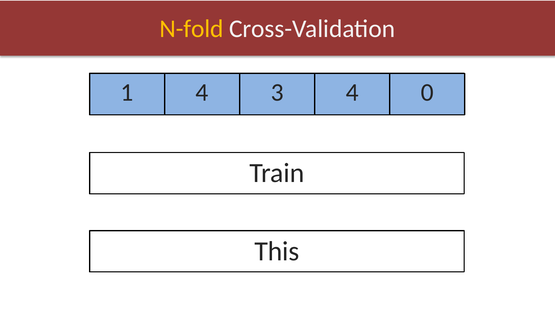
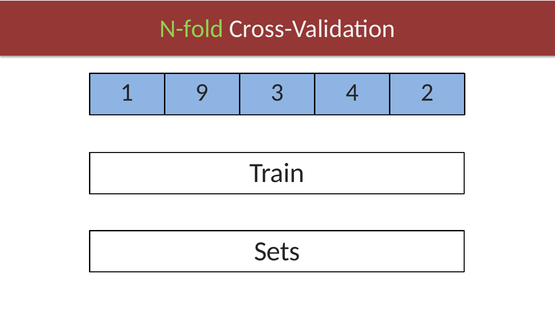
N-fold colour: yellow -> light green
1 4: 4 -> 9
0: 0 -> 2
This: This -> Sets
